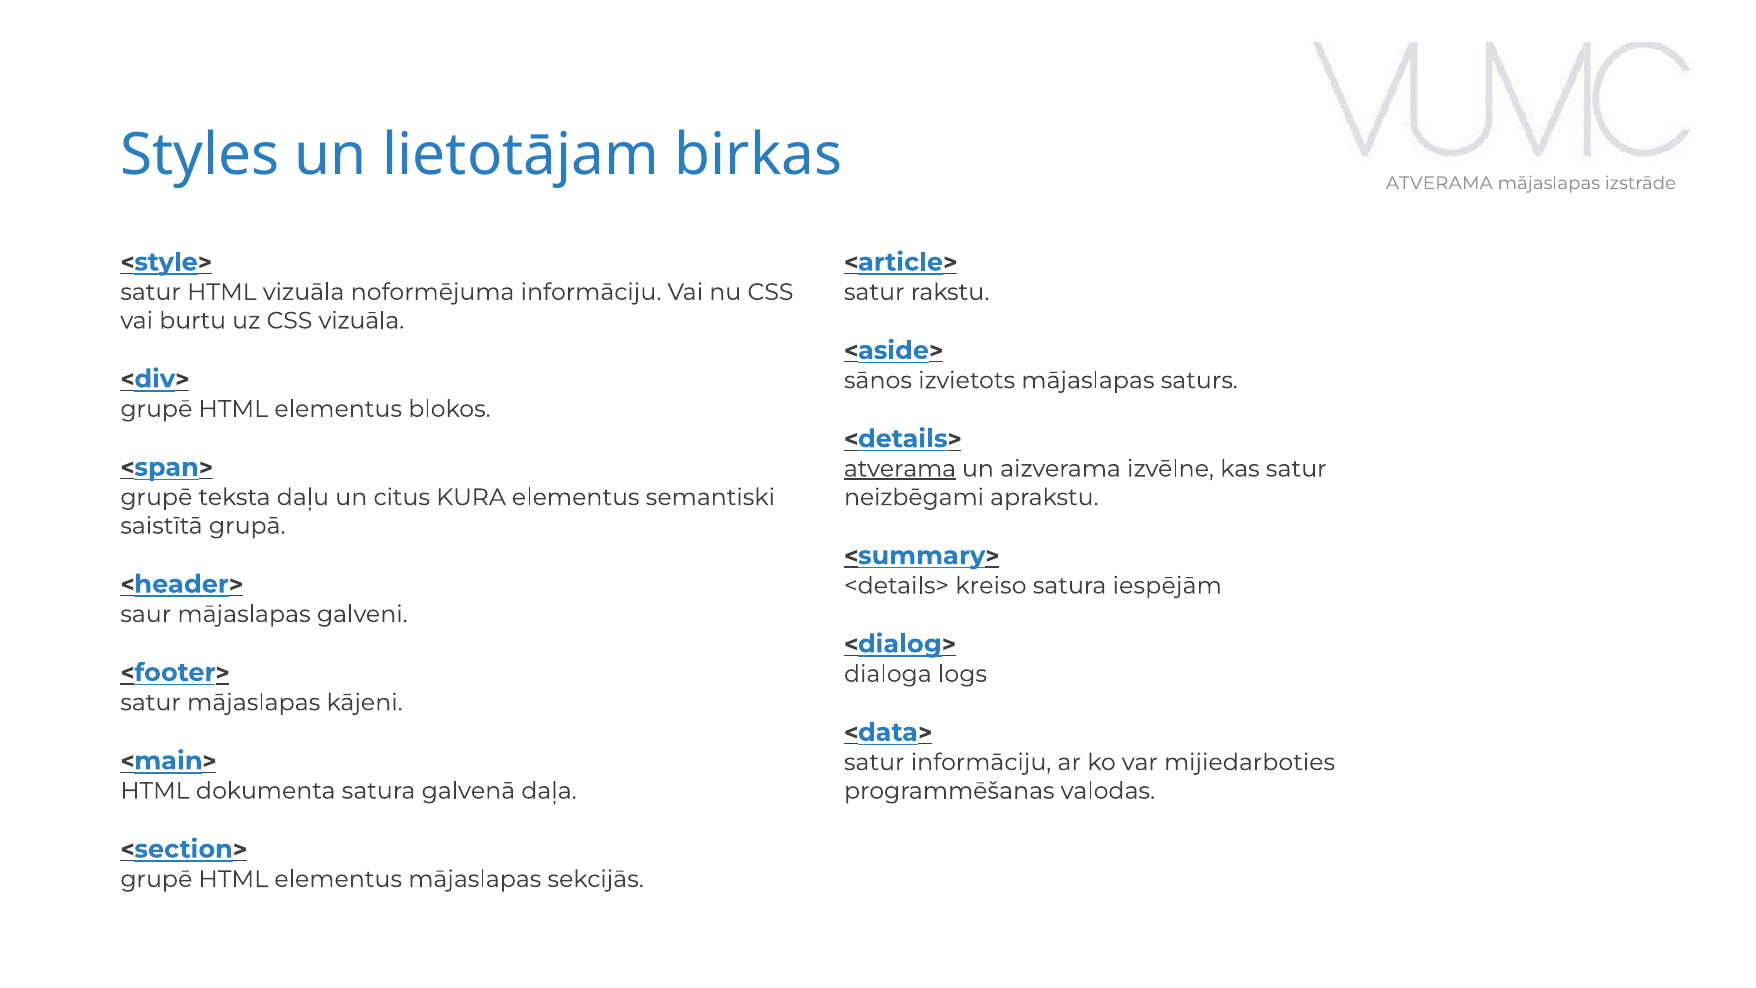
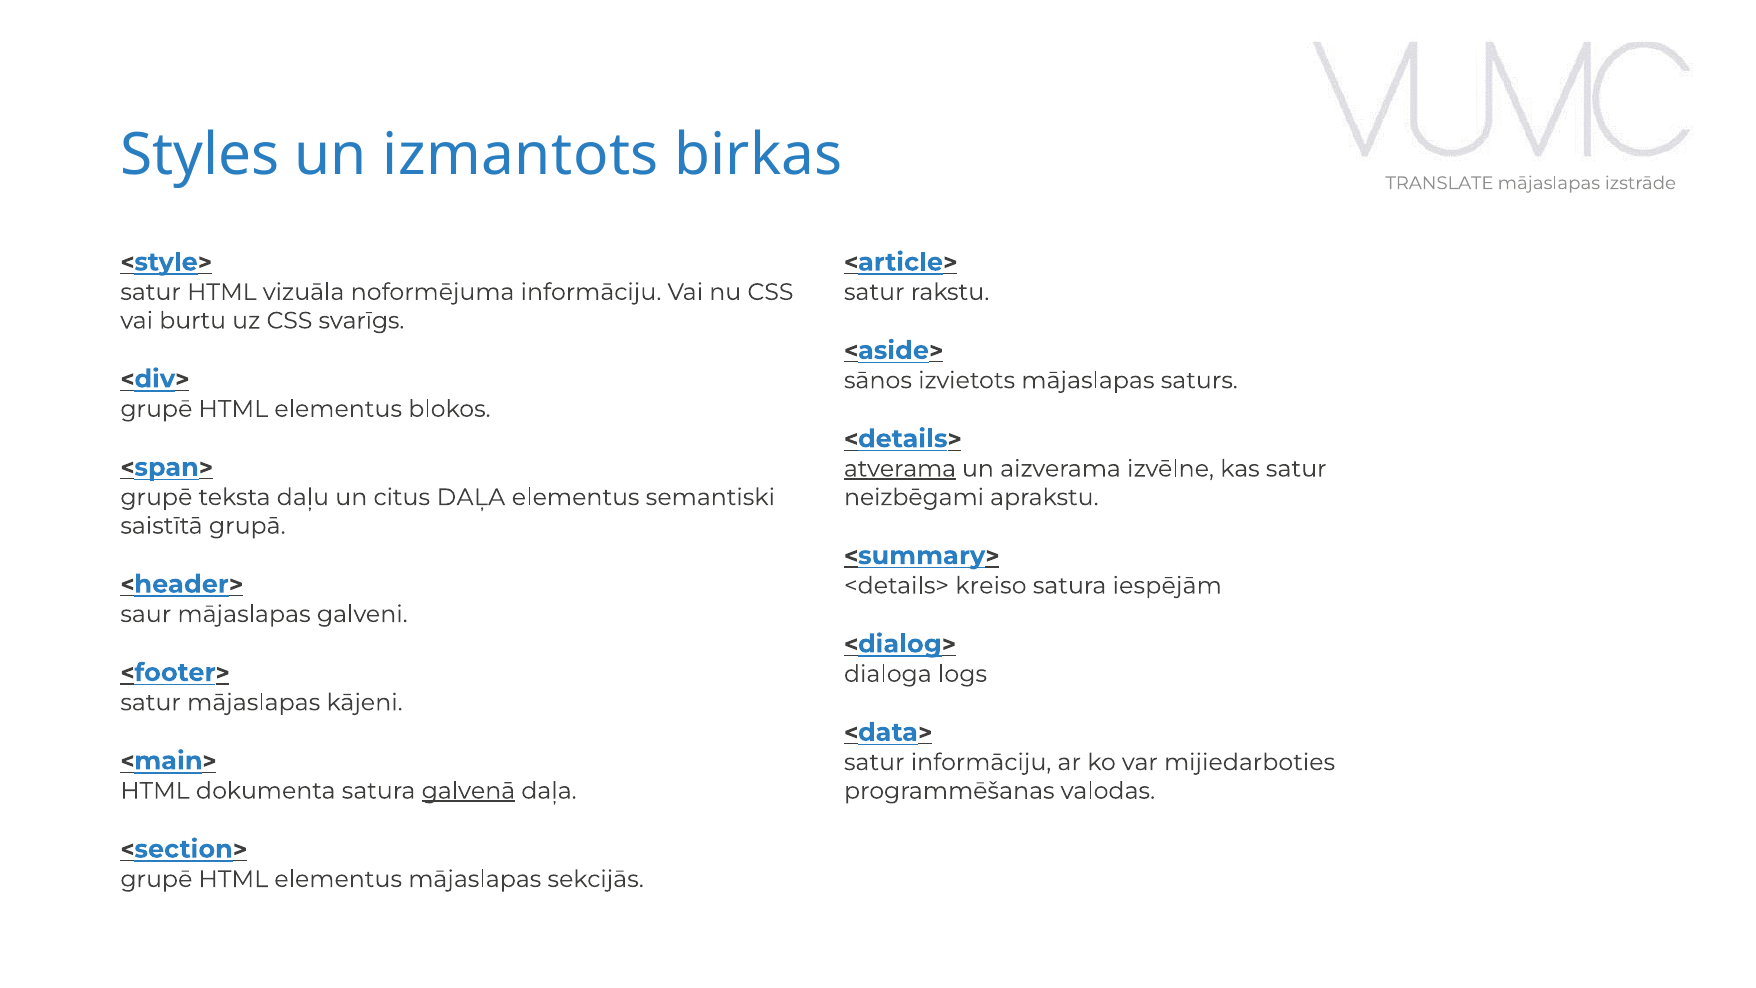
lietotājam: lietotājam -> izmantots
ATVERAMA at (1439, 183): ATVERAMA -> TRANSLATE
CSS vizuāla: vizuāla -> svarīgs
citus KURA: KURA -> DAĻA
galvenā underline: none -> present
